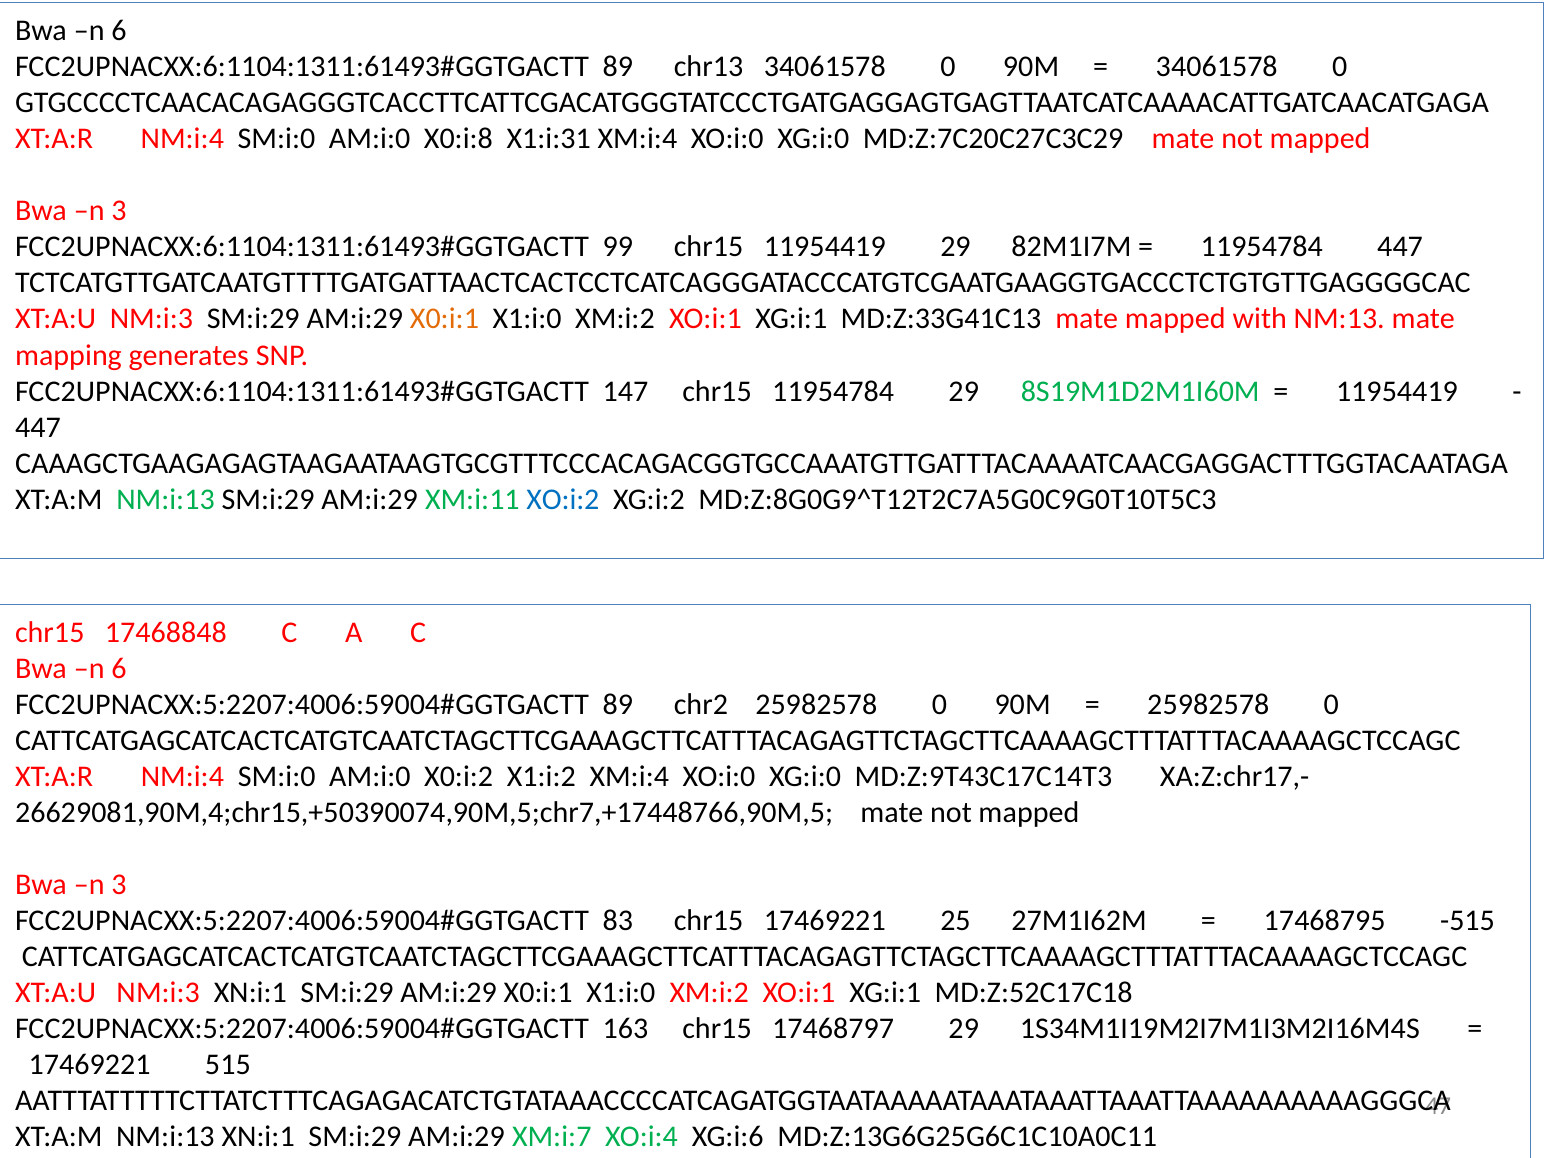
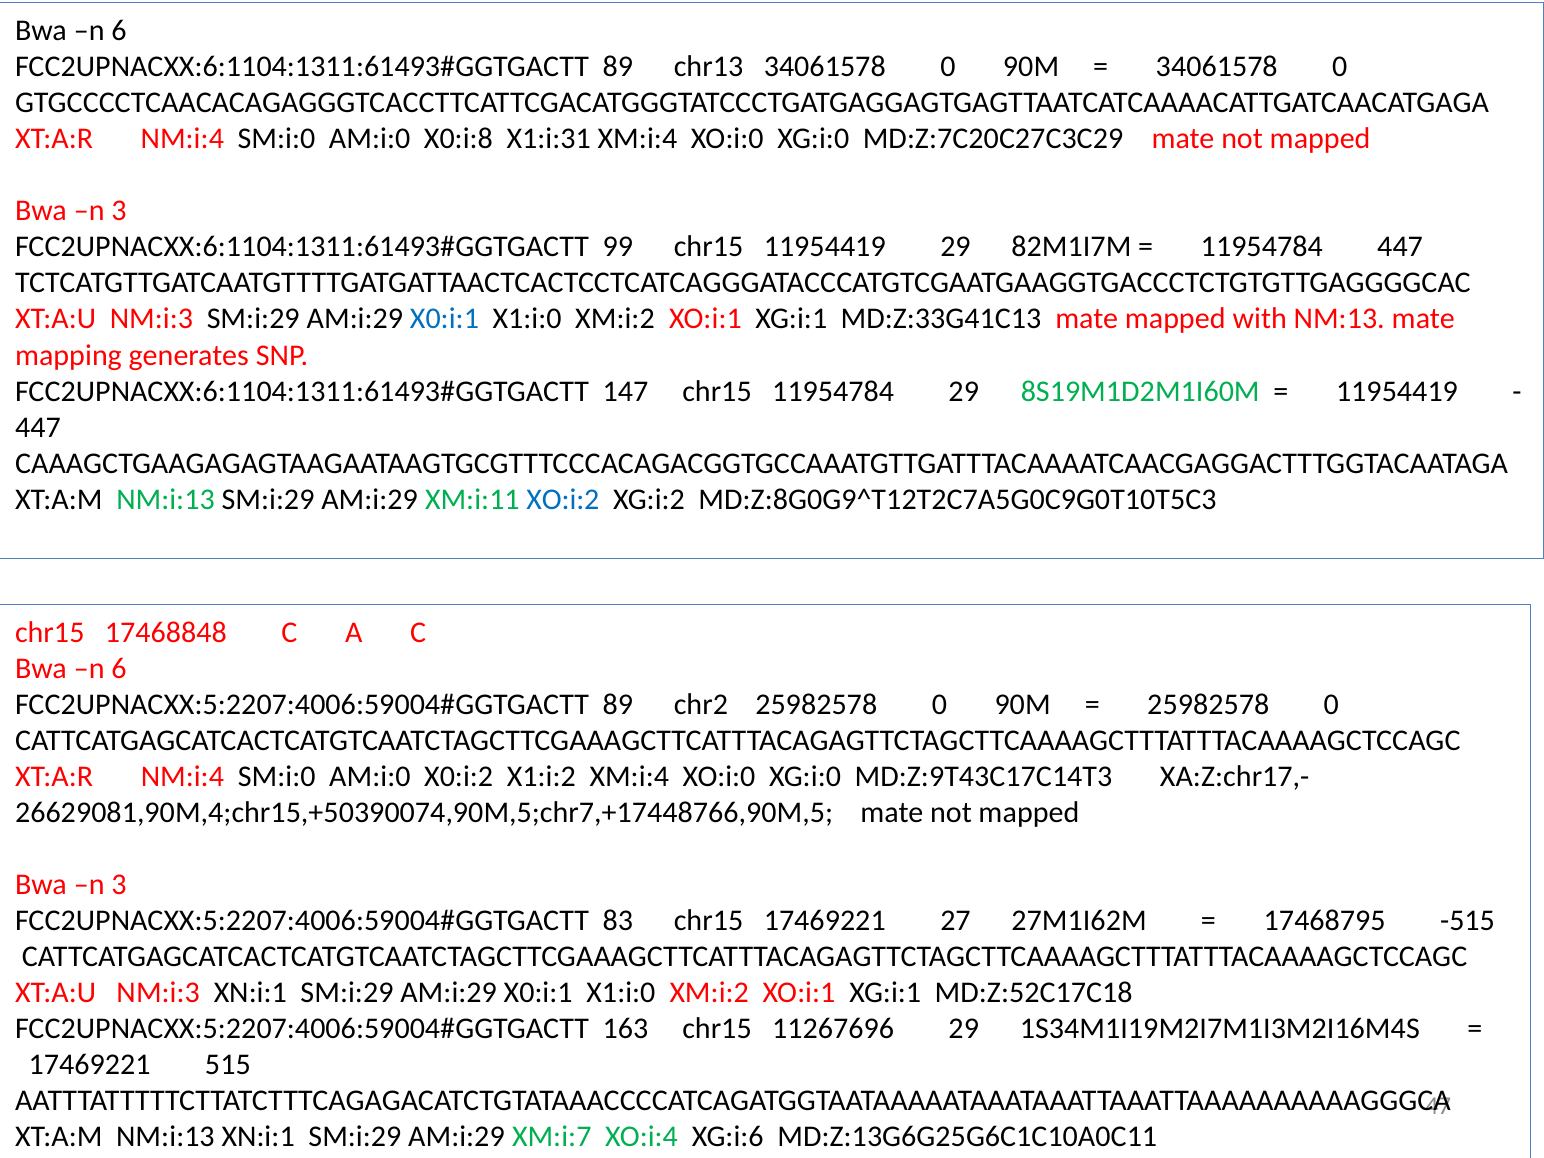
X0:i:1 at (444, 319) colour: orange -> blue
25: 25 -> 27
17468797: 17468797 -> 11267696
